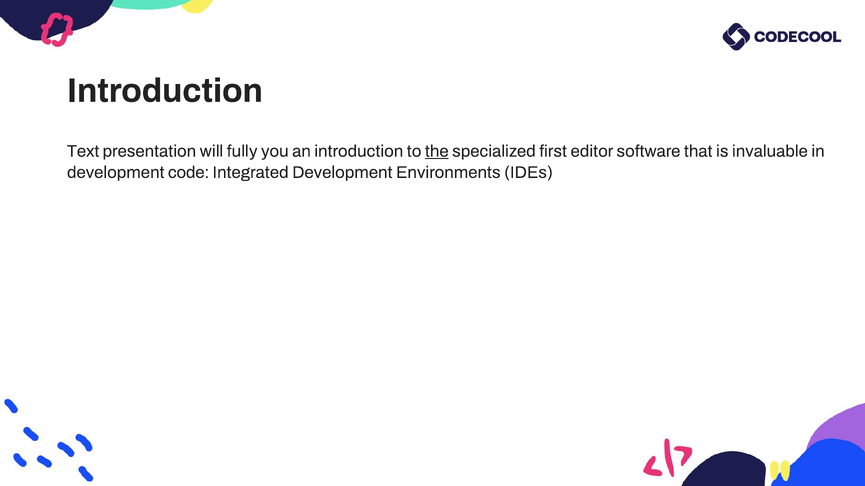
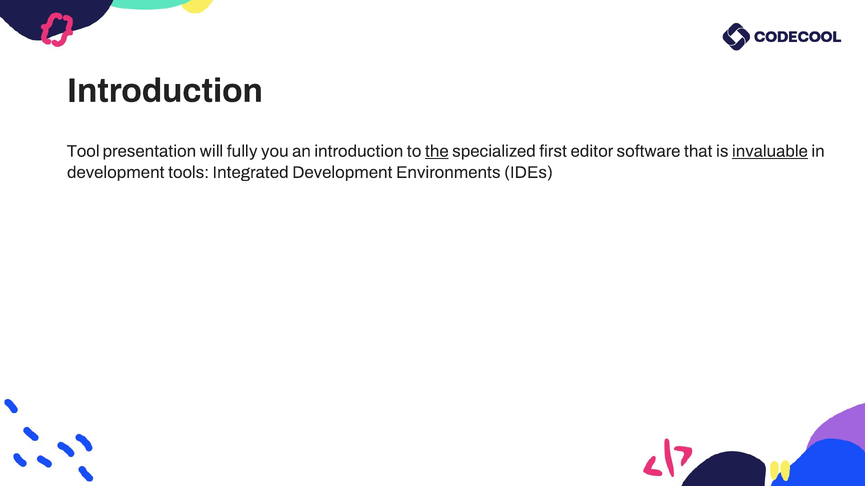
Text: Text -> Tool
invaluable underline: none -> present
code: code -> tools
